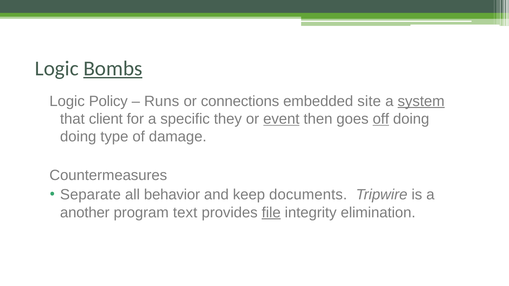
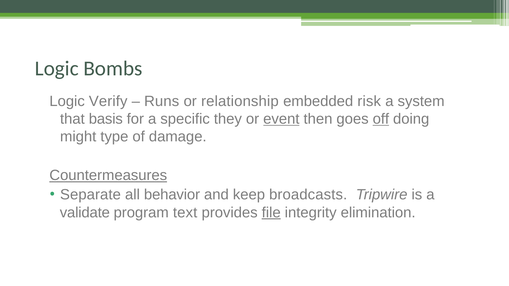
Bombs underline: present -> none
Policy: Policy -> Verify
connections: connections -> relationship
site: site -> risk
system underline: present -> none
client: client -> basis
doing at (78, 137): doing -> might
Countermeasures underline: none -> present
documents: documents -> broadcasts
another: another -> validate
